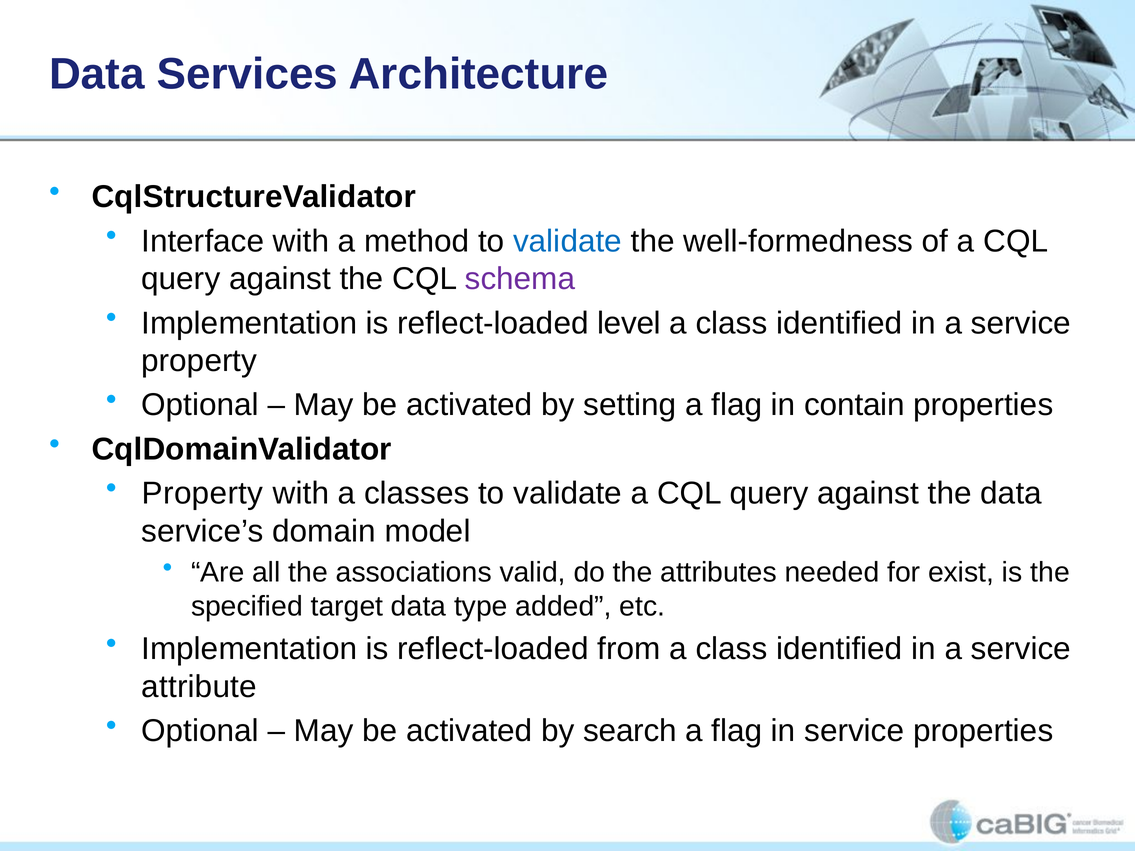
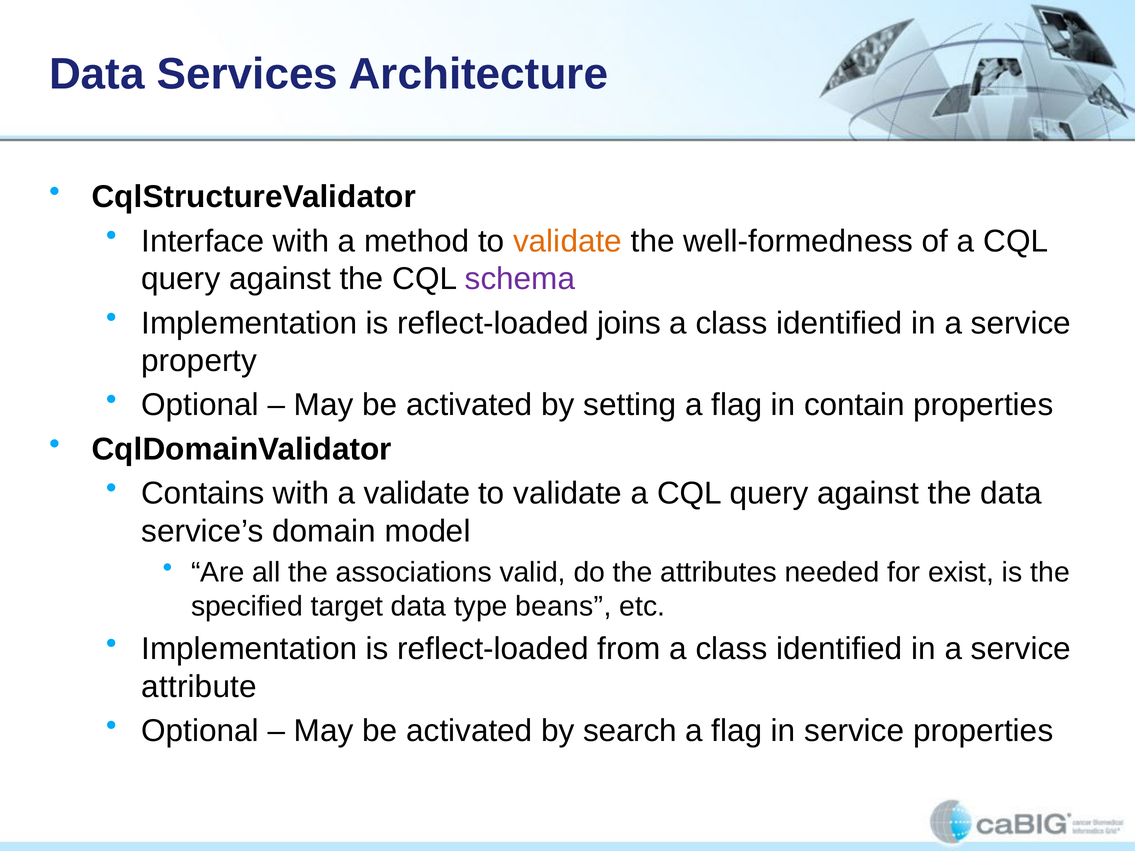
validate at (568, 241) colour: blue -> orange
level: level -> joins
Property at (203, 494): Property -> Contains
a classes: classes -> validate
added: added -> beans
